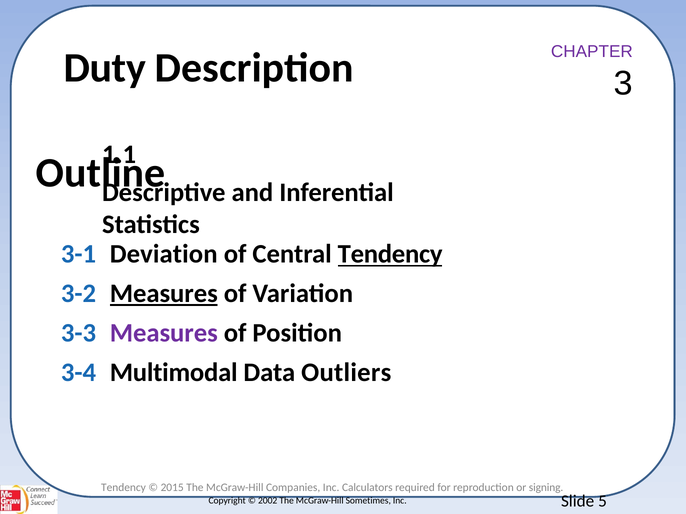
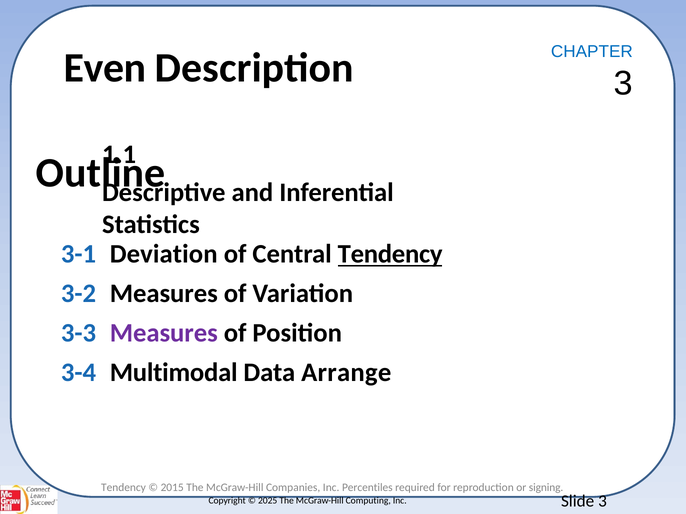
Duty: Duty -> Even
CHAPTER colour: purple -> blue
Measures at (164, 294) underline: present -> none
Outliers: Outliers -> Arrange
Calculators: Calculators -> Percentiles
Slide 5: 5 -> 3
2002: 2002 -> 2025
Sometimes: Sometimes -> Computing
